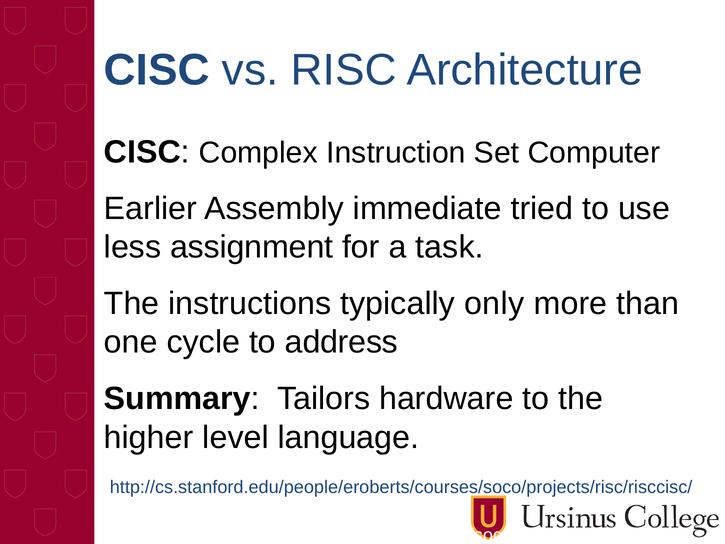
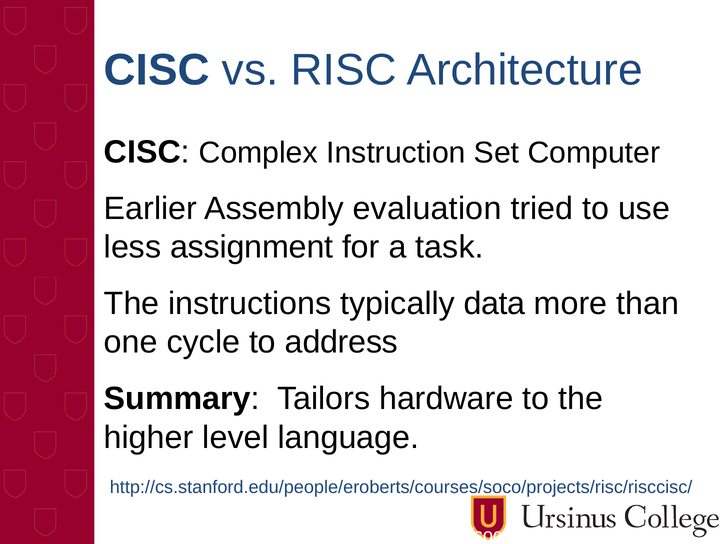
immediate: immediate -> evaluation
only: only -> data
